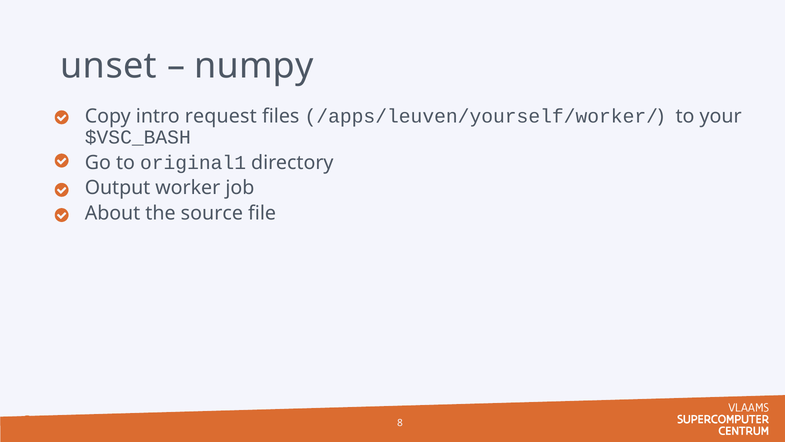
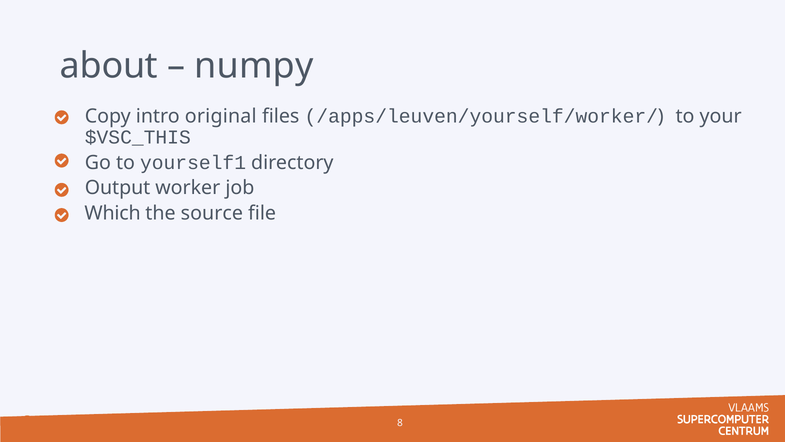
unset: unset -> about
request: request -> original
$VSC_BASH: $VSC_BASH -> $VSC_THIS
original1: original1 -> yourself1
About: About -> Which
